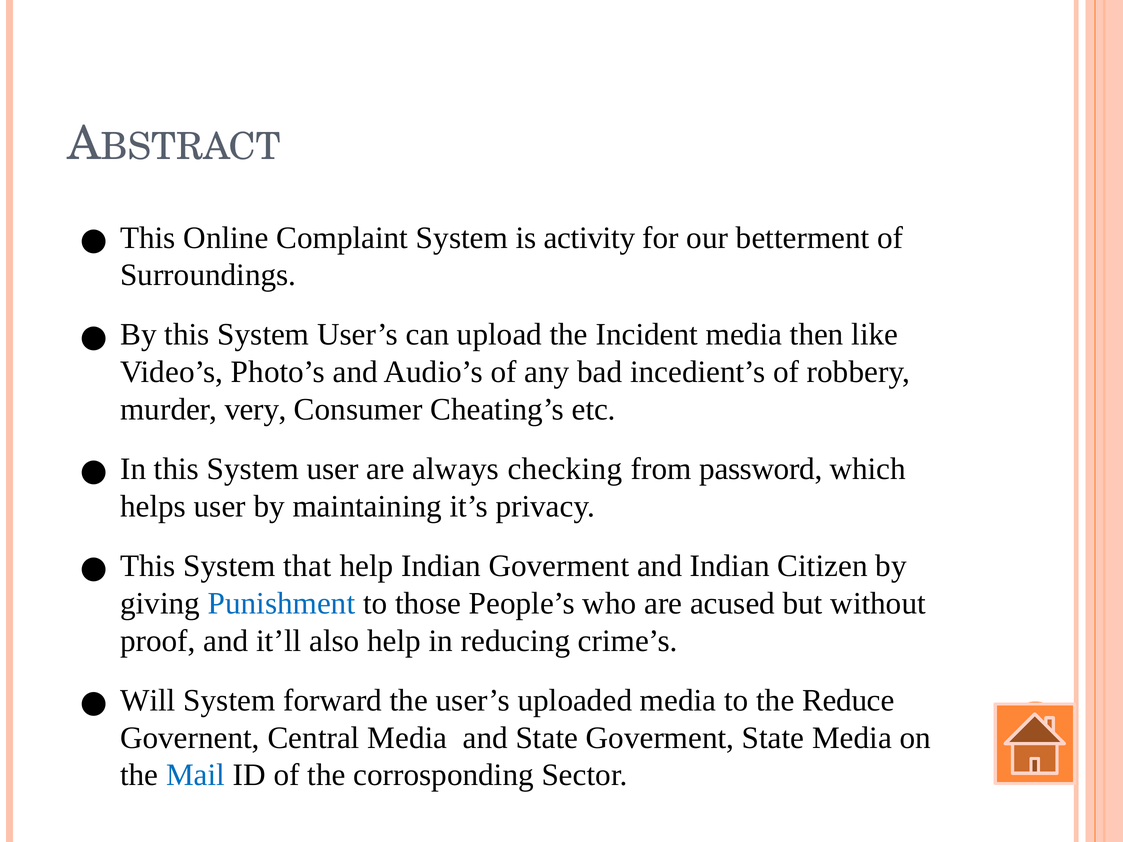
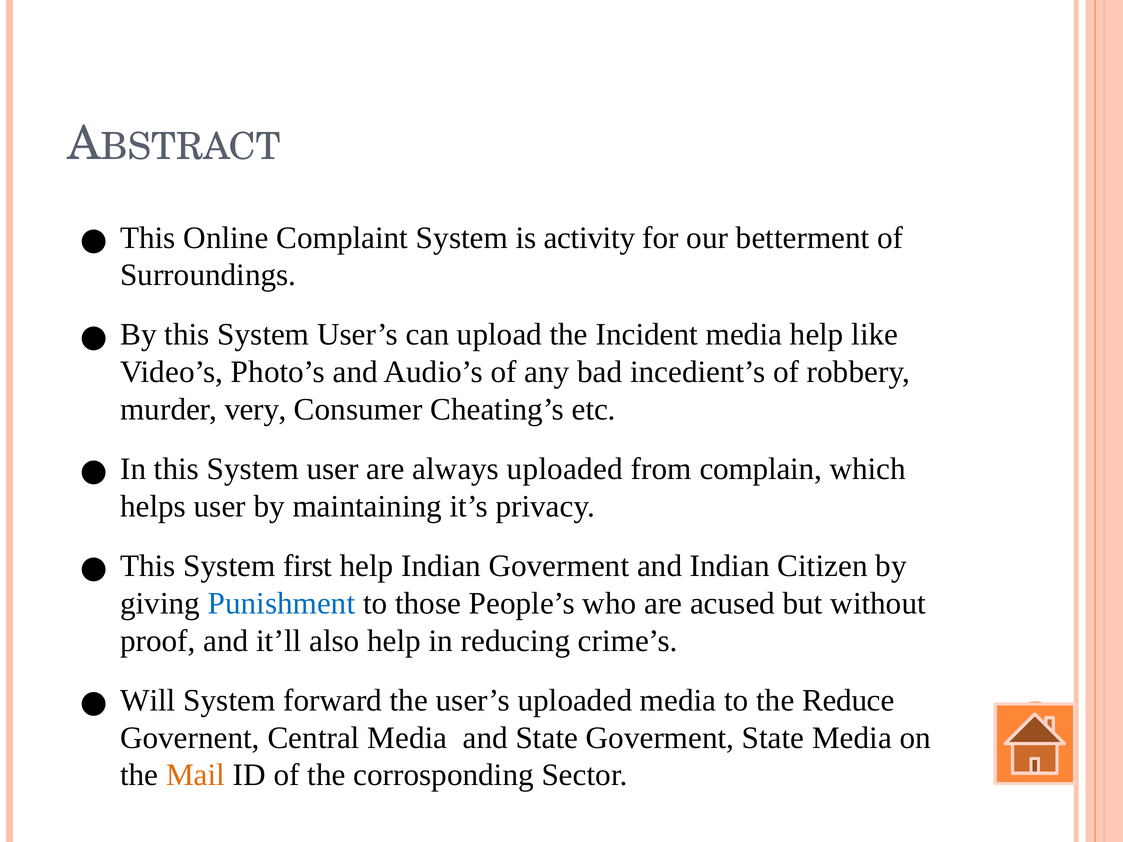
media then: then -> help
always checking: checking -> uploaded
password: password -> complain
that: that -> first
Mail colour: blue -> orange
